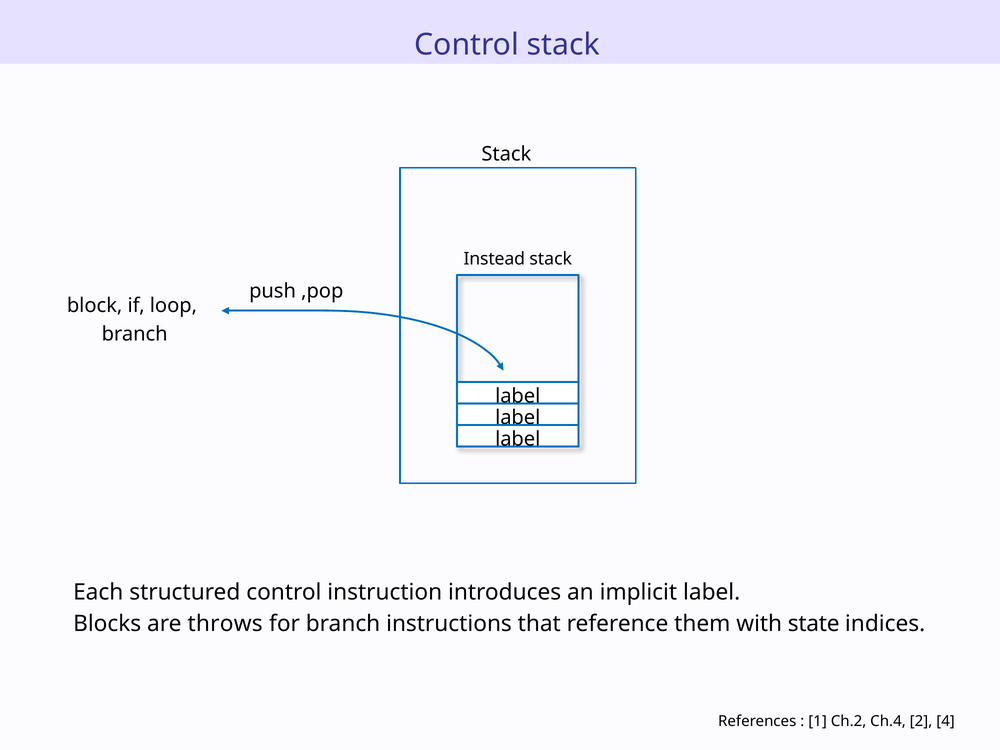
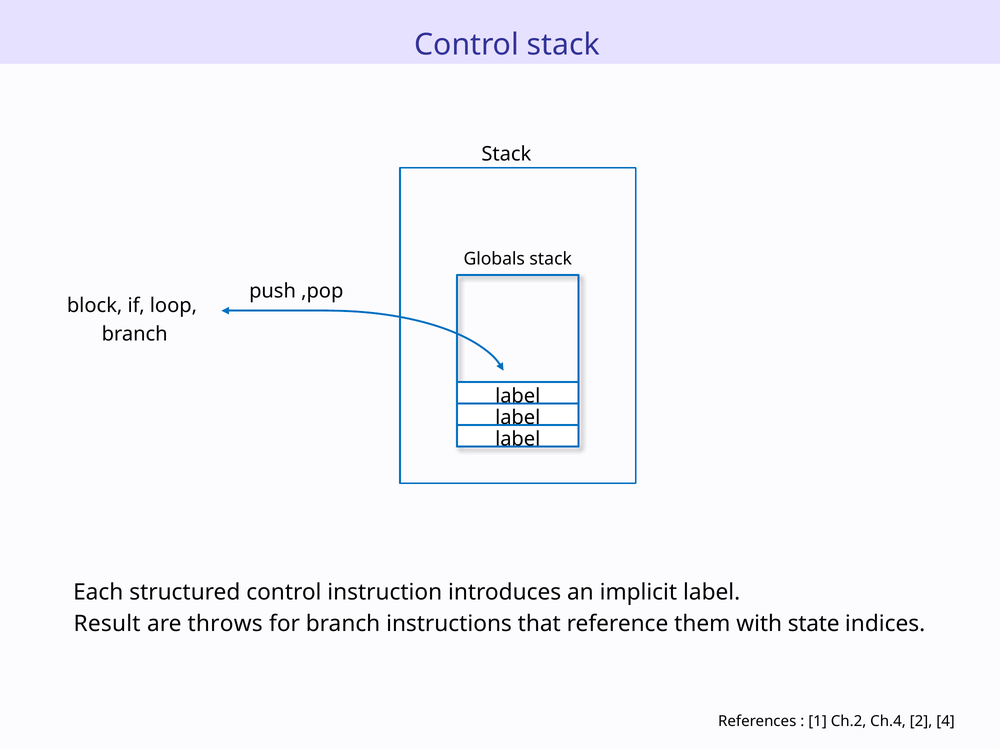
Instead: Instead -> Globals
Blocks: Blocks -> Result
